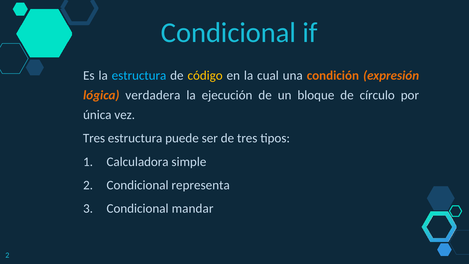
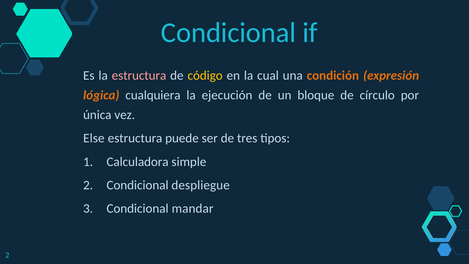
estructura at (139, 76) colour: light blue -> pink
verdadera: verdadera -> cualquiera
Tres at (94, 138): Tres -> Else
representa: representa -> despliegue
